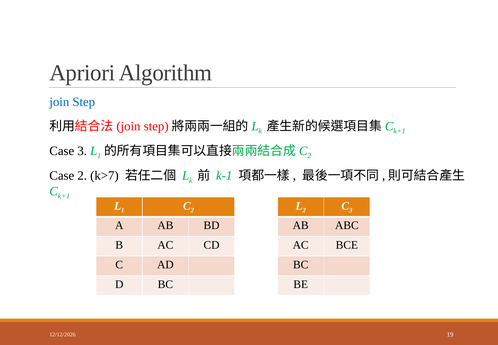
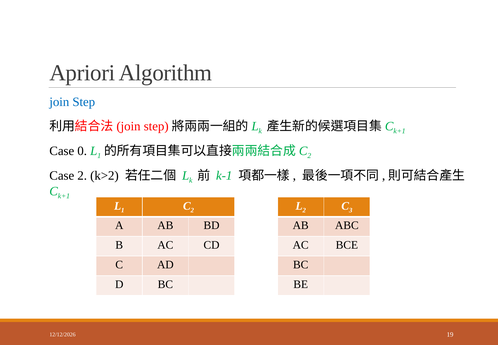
Case 3: 3 -> 0
k>7: k>7 -> k>2
